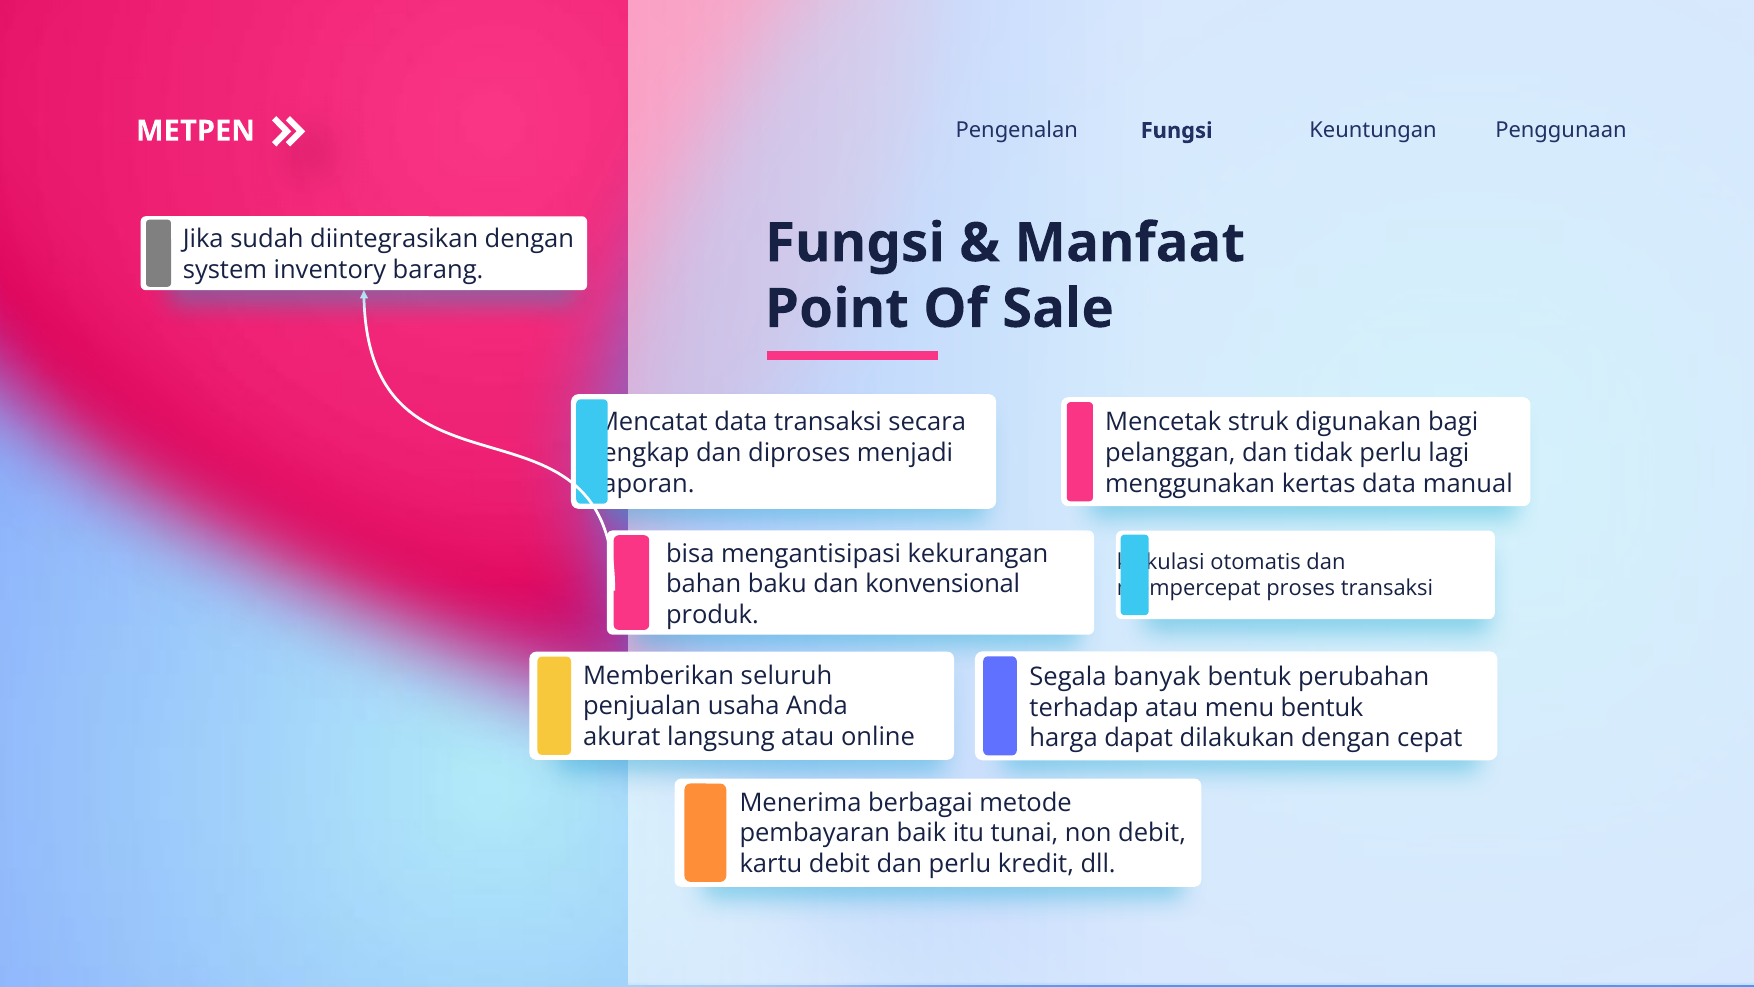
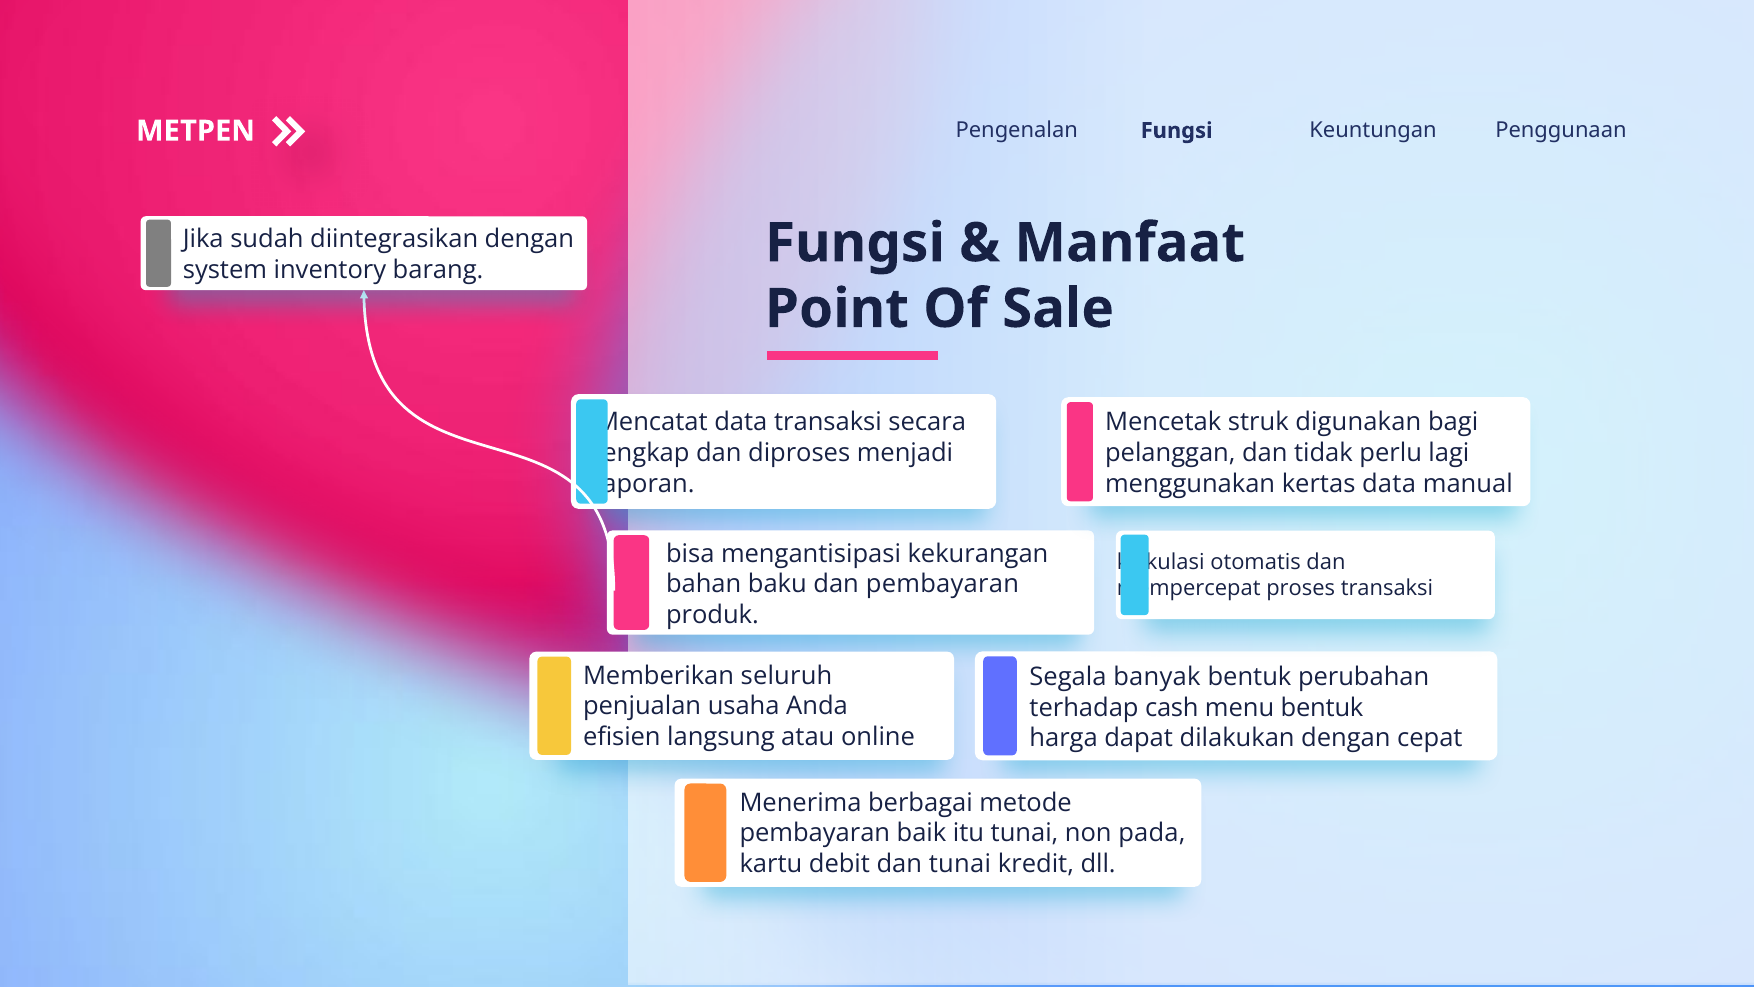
dan konvensional: konvensional -> pembayaran
terhadap atau: atau -> cash
akurat: akurat -> efisien
non debit: debit -> pada
dan perlu: perlu -> tunai
